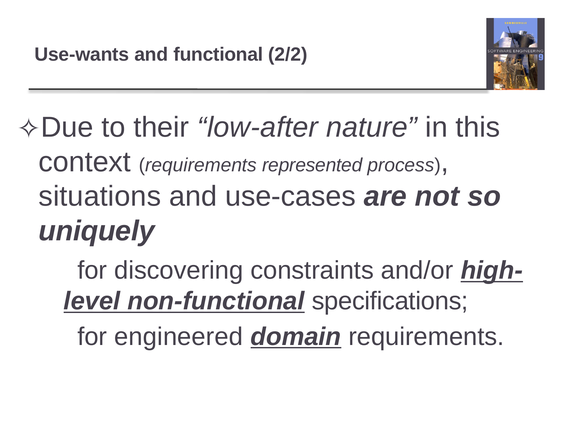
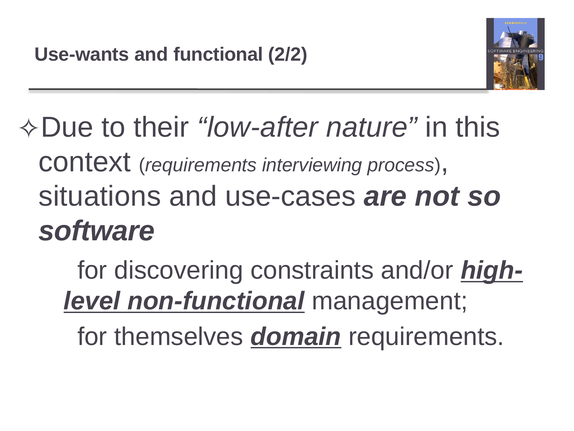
represented: represented -> interviewing
uniquely: uniquely -> software
specifications: specifications -> management
engineered: engineered -> themselves
